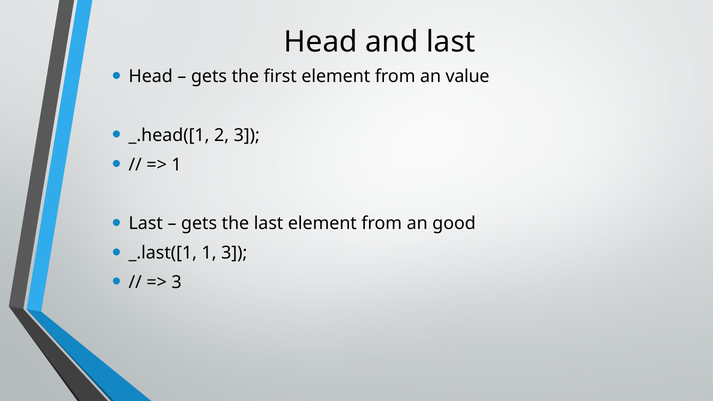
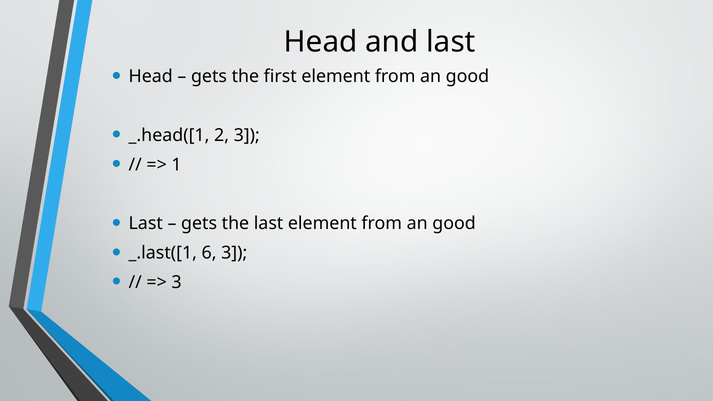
value at (468, 76): value -> good
_.last([1 1: 1 -> 6
